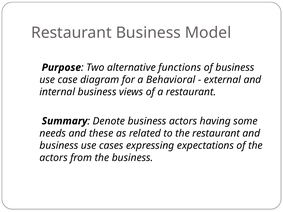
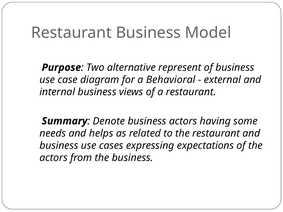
functions: functions -> represent
these: these -> helps
